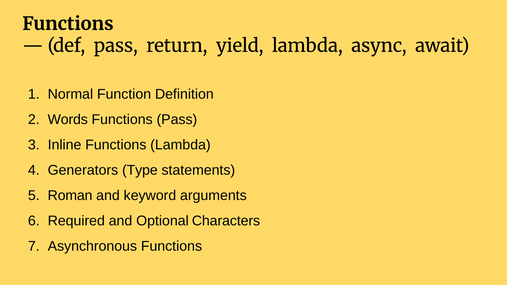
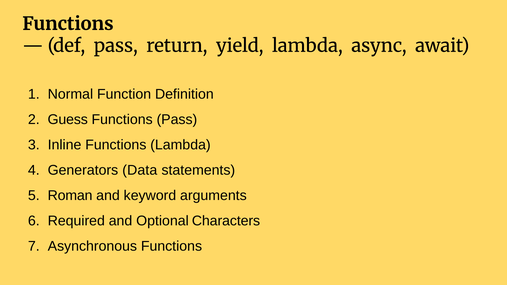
Words: Words -> Guess
Type: Type -> Data
